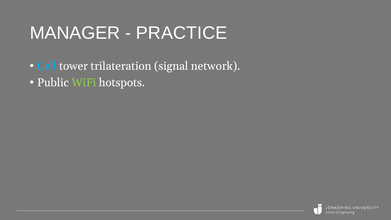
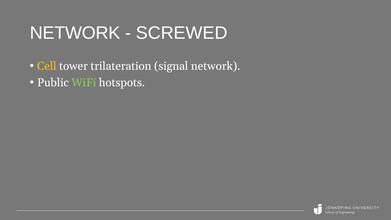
MANAGER at (75, 33): MANAGER -> NETWORK
PRACTICE: PRACTICE -> SCREWED
Cell colour: light blue -> yellow
